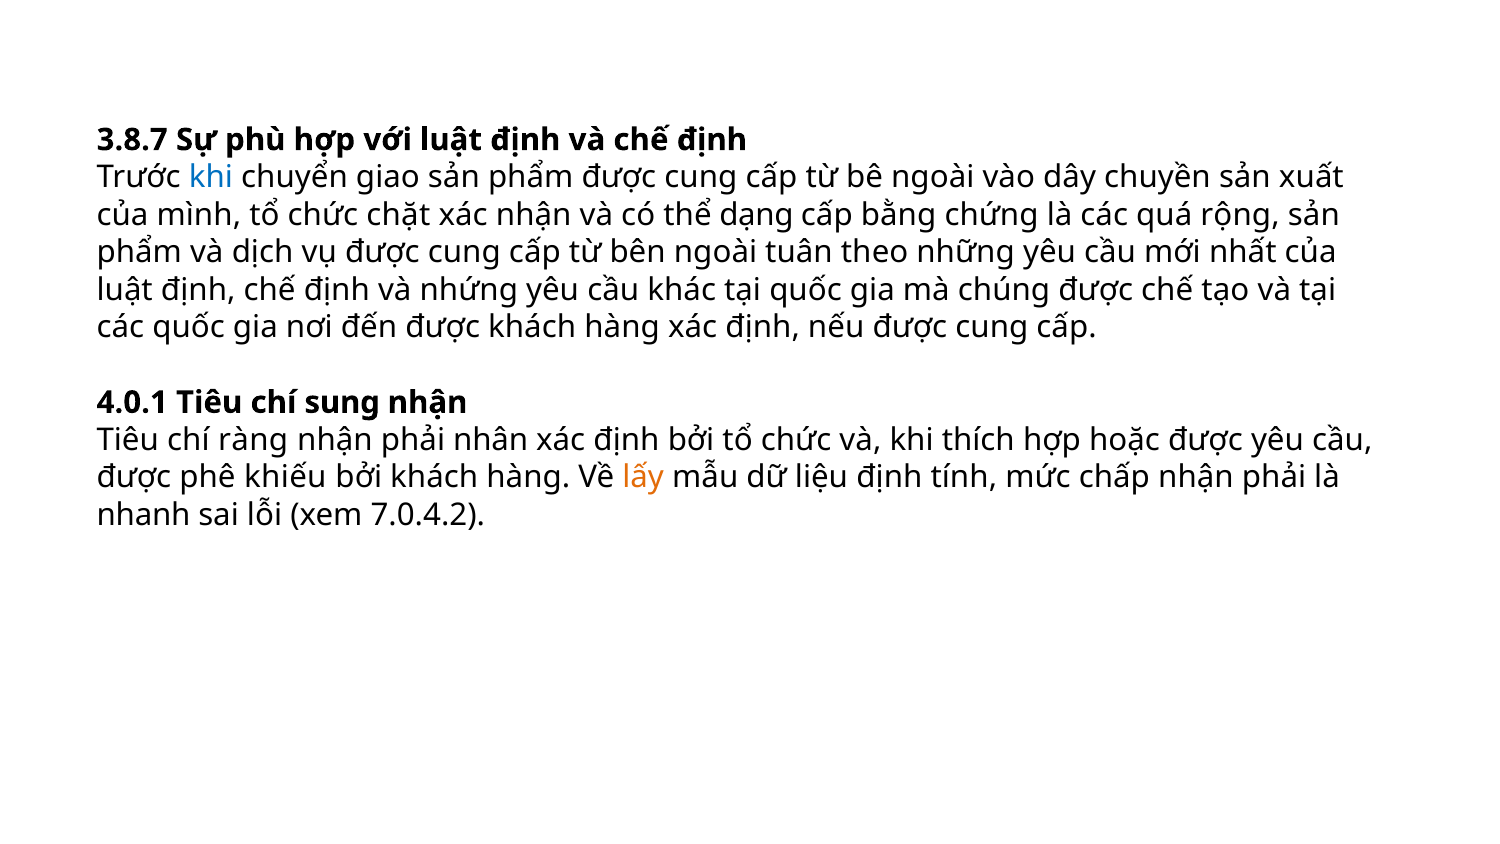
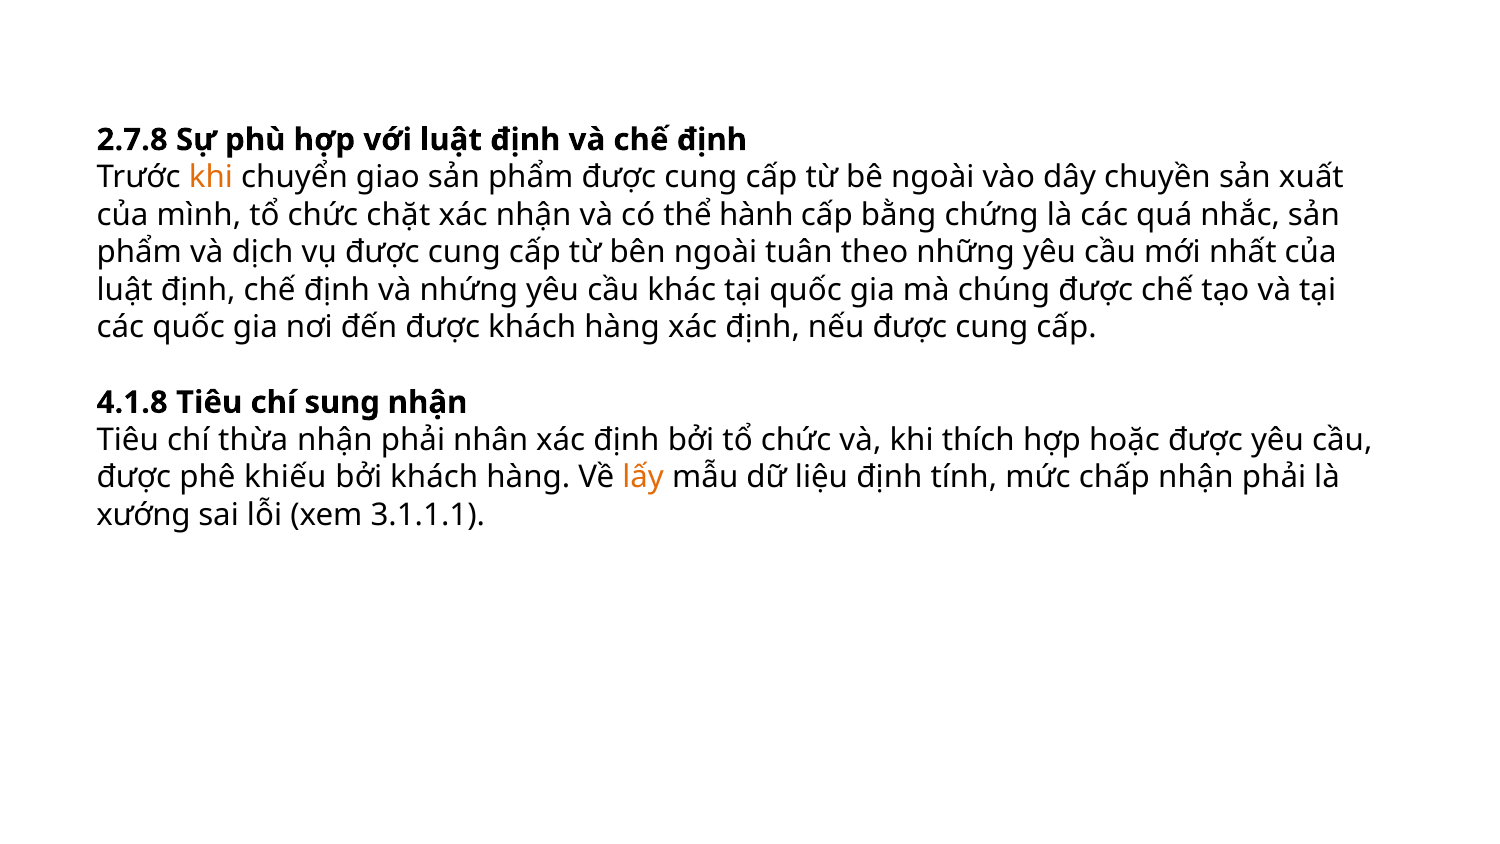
3.8.7: 3.8.7 -> 2.7.8
khi at (211, 177) colour: blue -> orange
dạng: dạng -> hành
rộng: rộng -> nhắc
4.0.1: 4.0.1 -> 4.1.8
ràng: ràng -> thừa
nhanh: nhanh -> xướng
7.0.4.2: 7.0.4.2 -> 3.1.1.1
